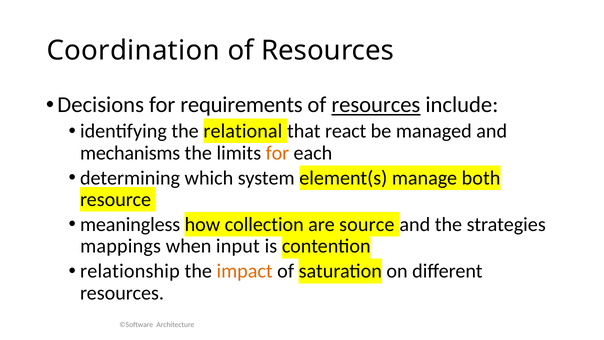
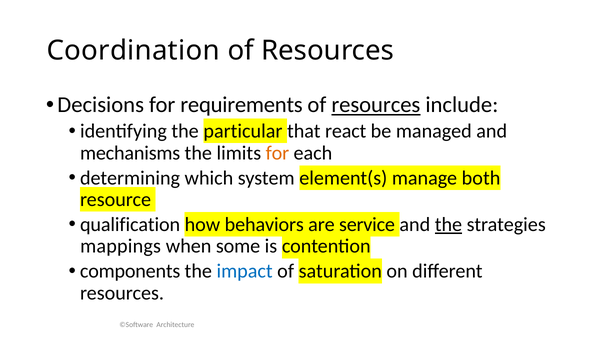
relational: relational -> particular
meaningless: meaningless -> qualification
collection: collection -> behaviors
source: source -> service
the at (448, 224) underline: none -> present
input: input -> some
relationship: relationship -> components
impact colour: orange -> blue
